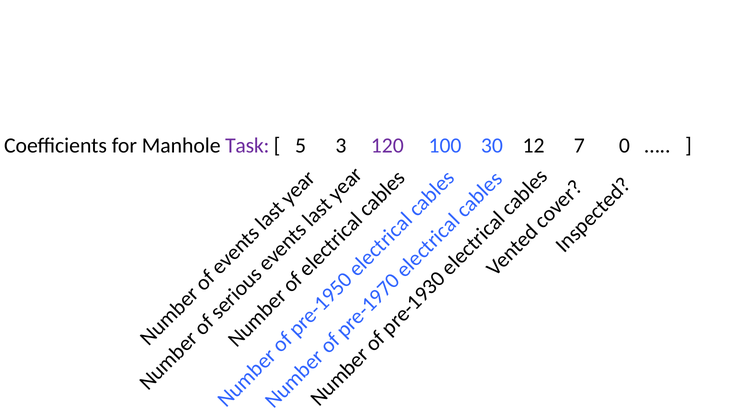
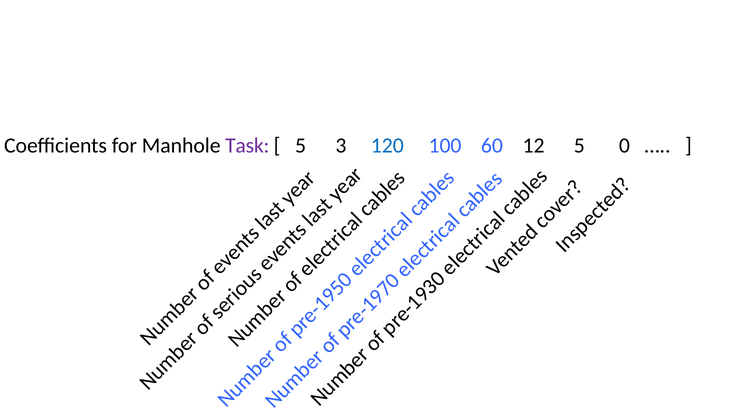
120 colour: purple -> blue
30: 30 -> 60
12 7: 7 -> 5
